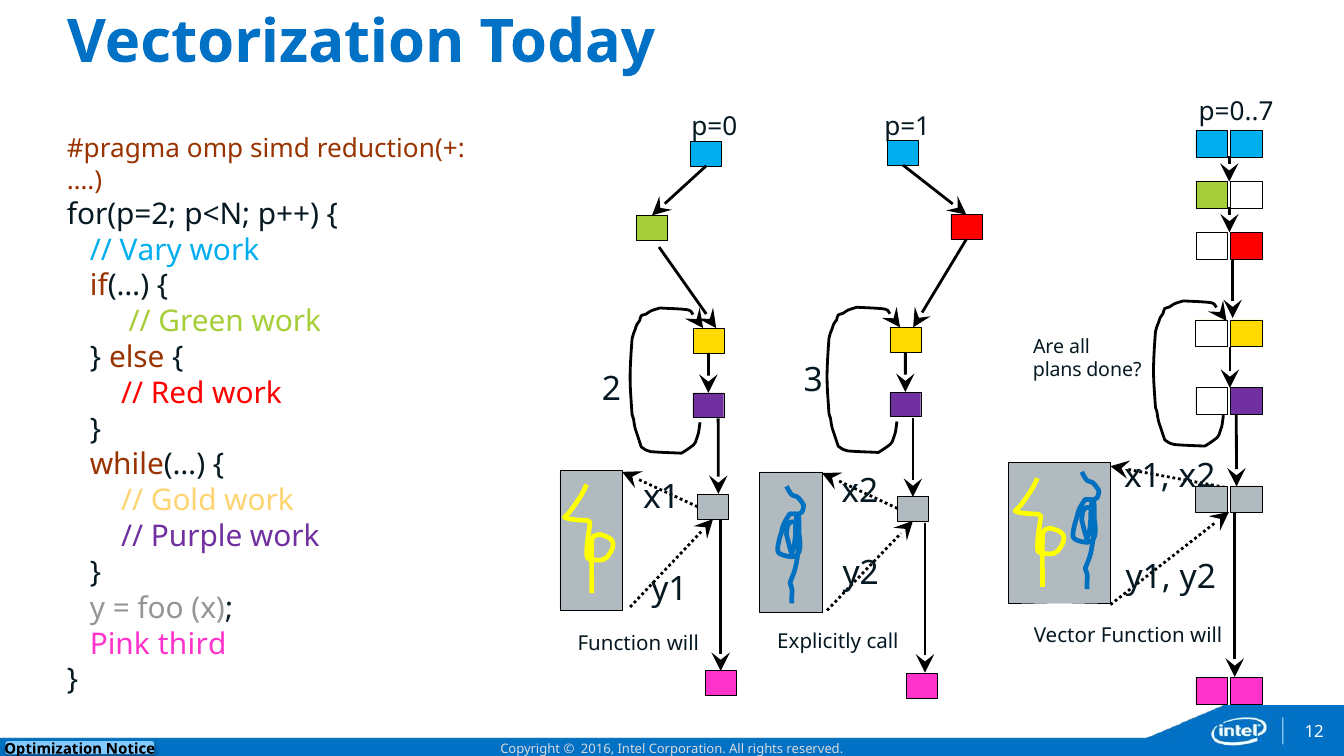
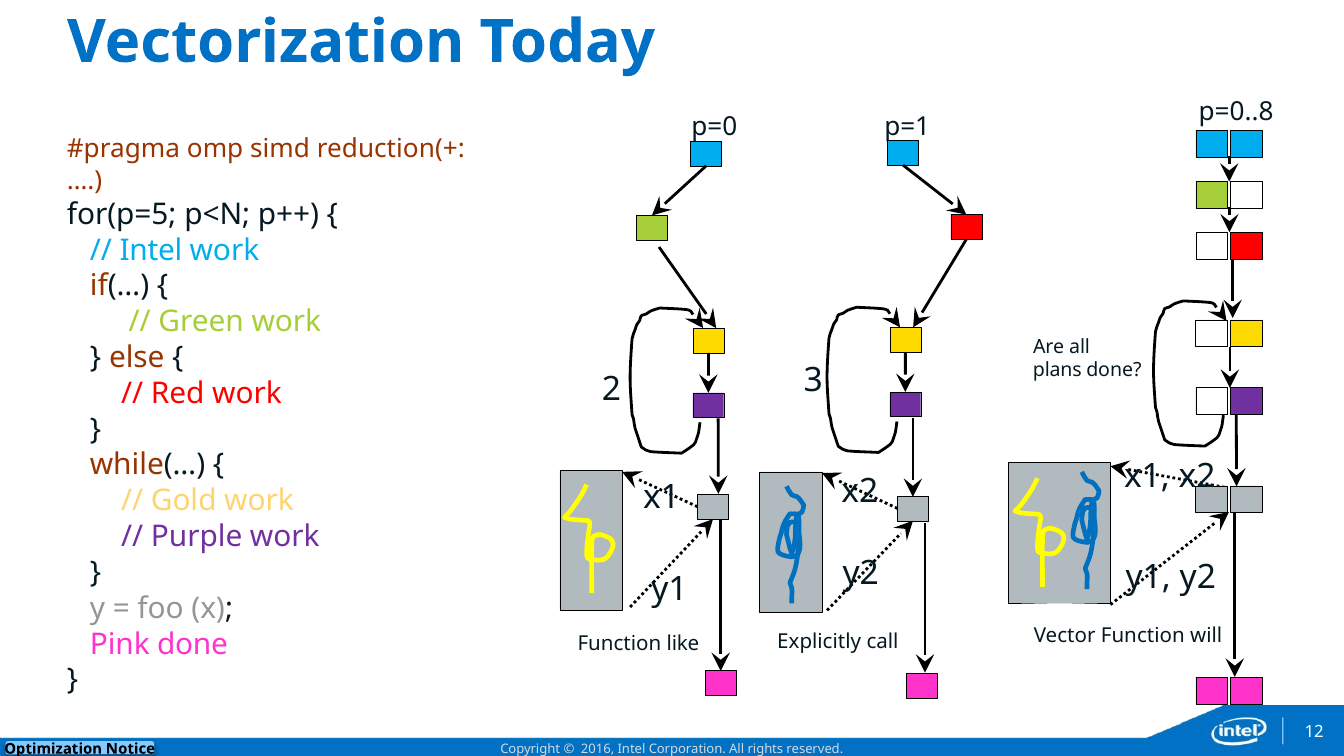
p=0..7: p=0..7 -> p=0..8
for(p=2: for(p=2 -> for(p=5
Vary at (151, 250): Vary -> Intel
Pink third: third -> done
will at (683, 644): will -> like
